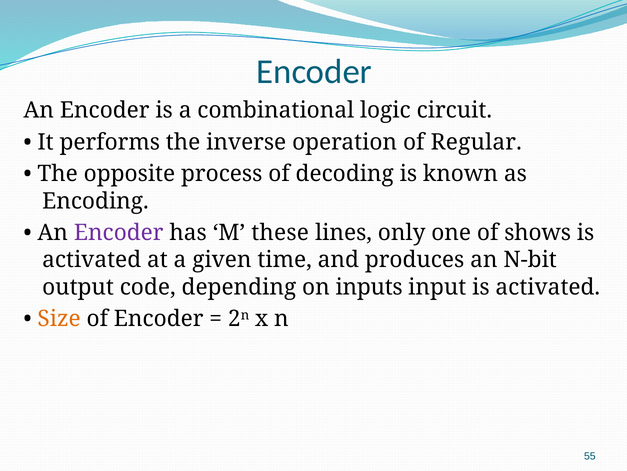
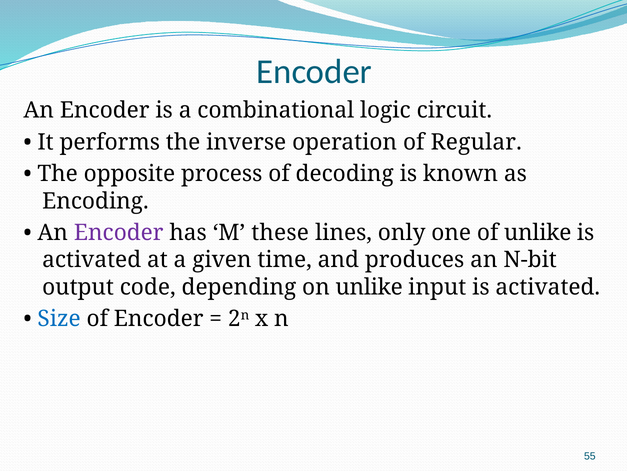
of shows: shows -> unlike
on inputs: inputs -> unlike
Size colour: orange -> blue
